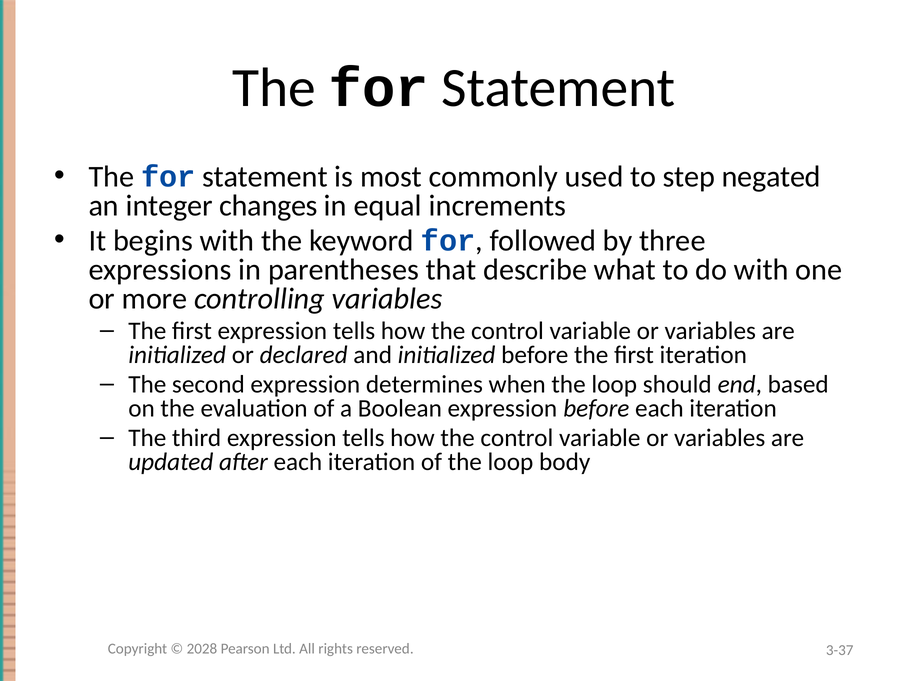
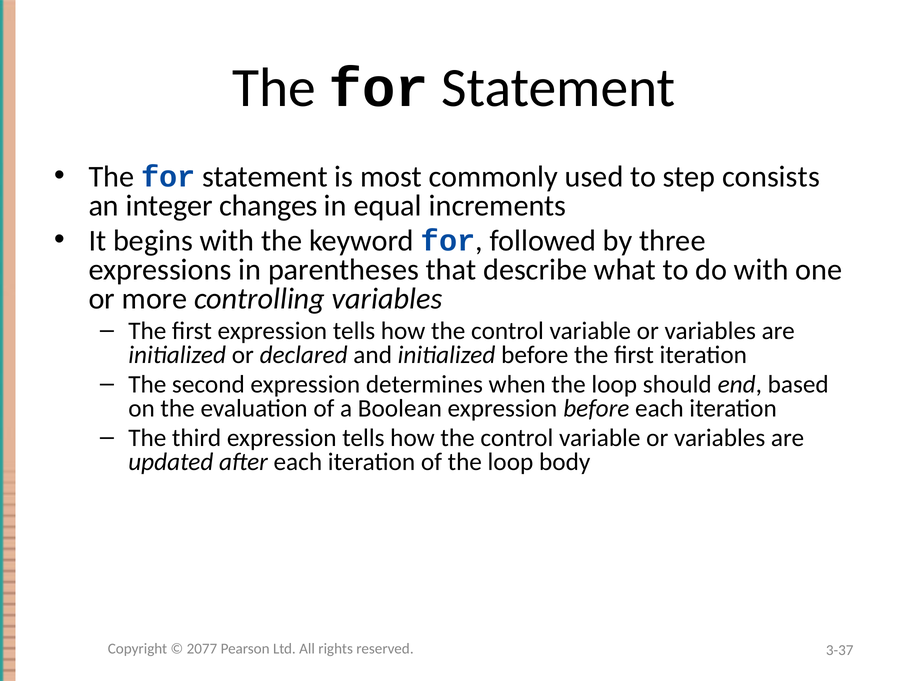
negated: negated -> consists
2028: 2028 -> 2077
